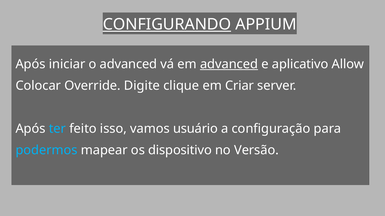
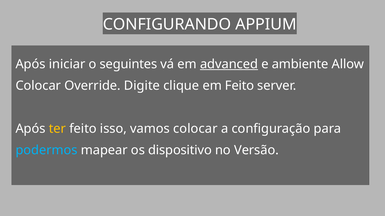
CONFIGURANDO underline: present -> none
o advanced: advanced -> seguintes
aplicativo: aplicativo -> ambiente
em Criar: Criar -> Feito
ter colour: light blue -> yellow
vamos usuário: usuário -> colocar
